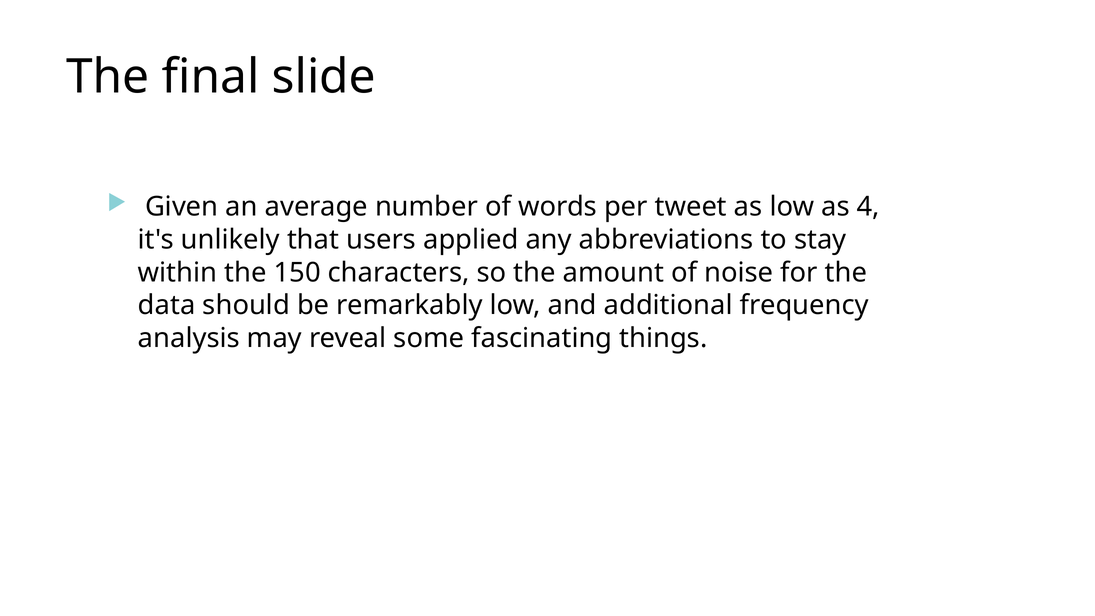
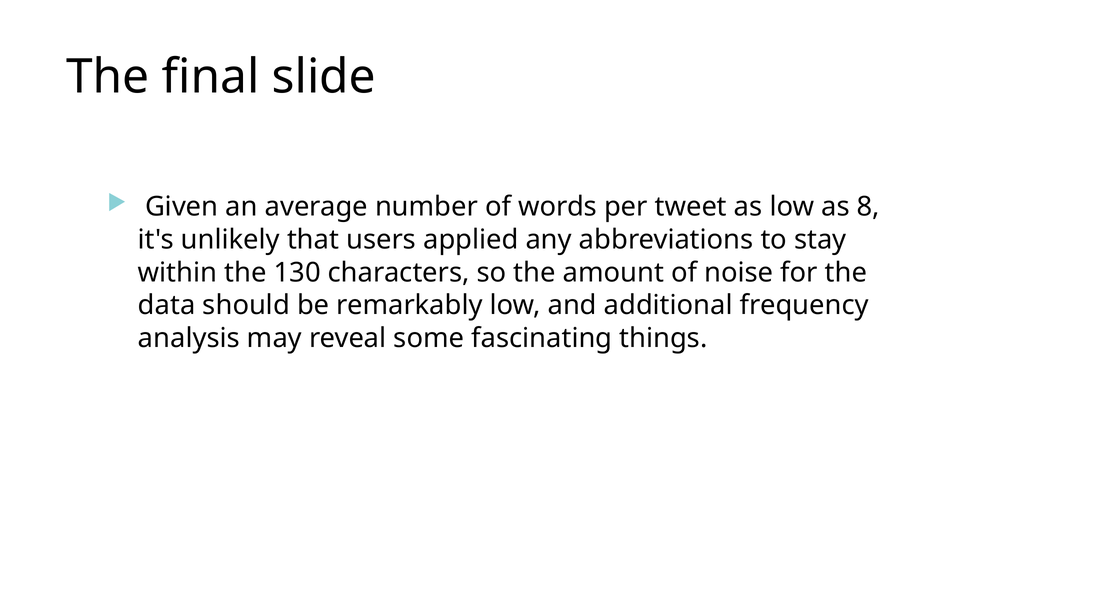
4: 4 -> 8
150: 150 -> 130
